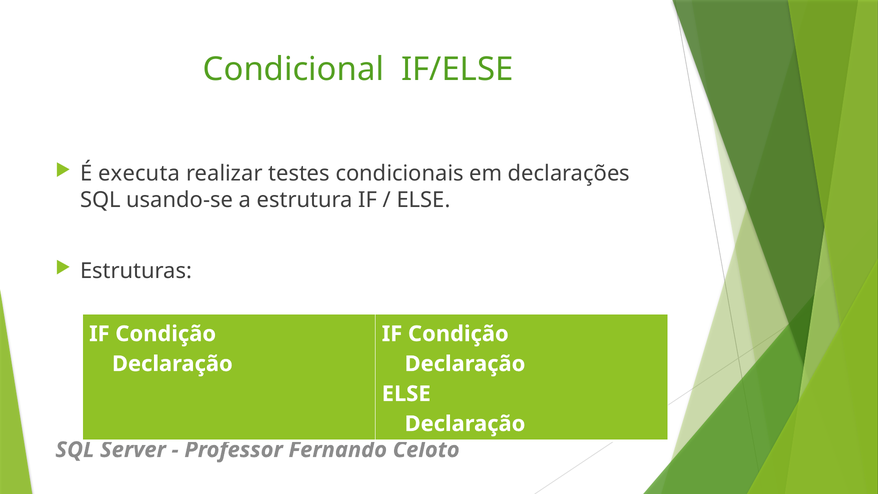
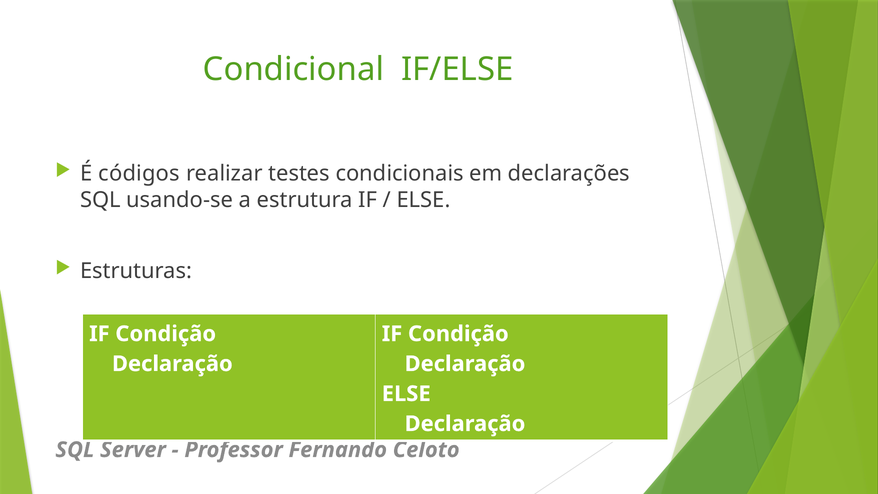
executa: executa -> códigos
